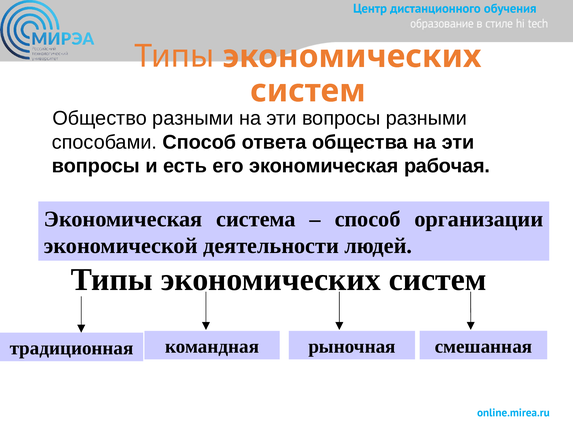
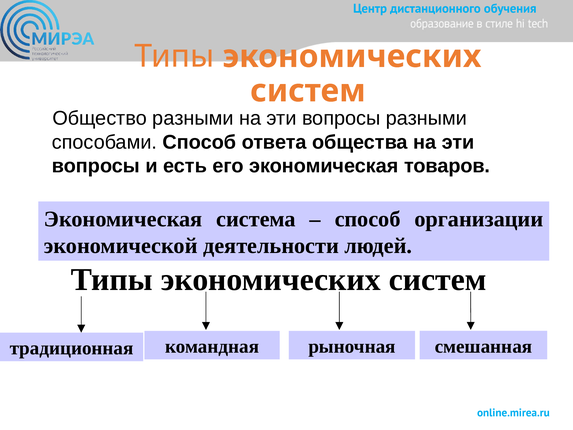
рабочая: рабочая -> товаров
